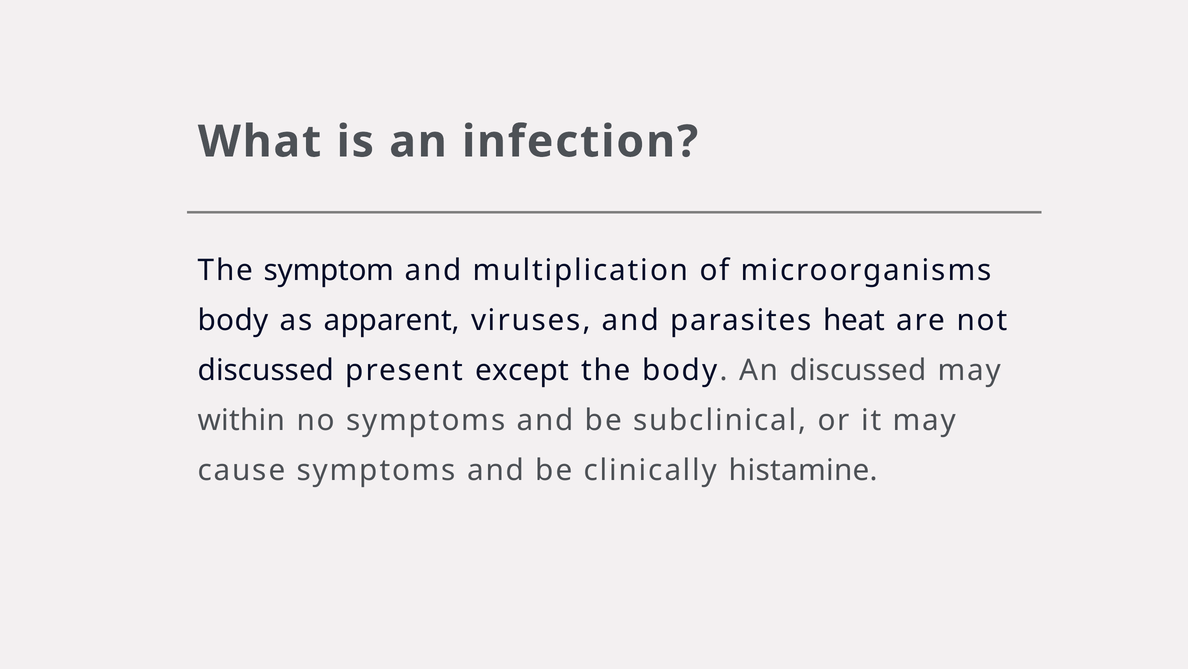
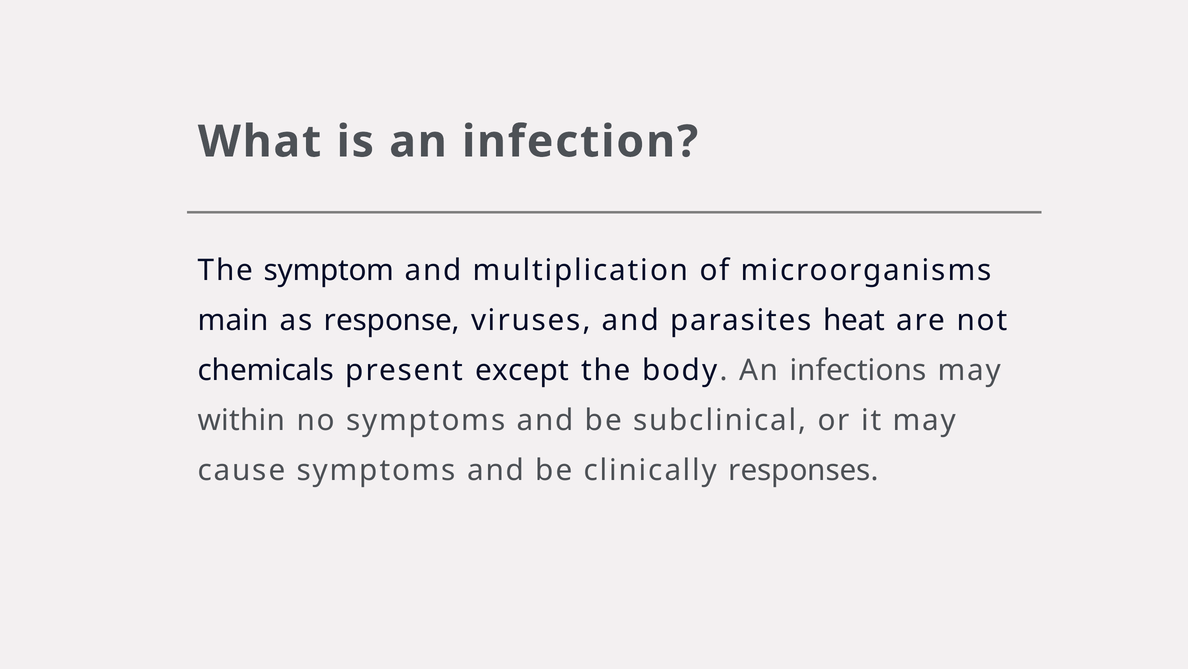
body at (233, 320): body -> main
apparent: apparent -> response
discussed at (266, 370): discussed -> chemicals
An discussed: discussed -> infections
histamine: histamine -> responses
